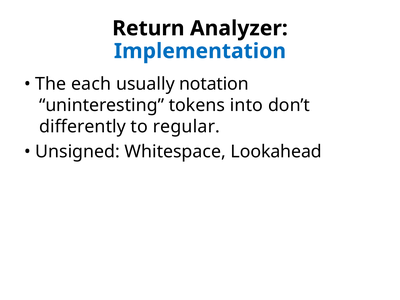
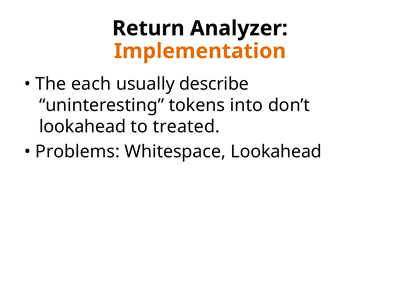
Implementation colour: blue -> orange
notation: notation -> describe
differently at (82, 127): differently -> lookahead
regular: regular -> treated
Unsigned: Unsigned -> Problems
